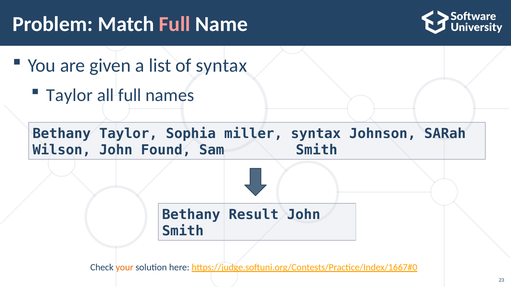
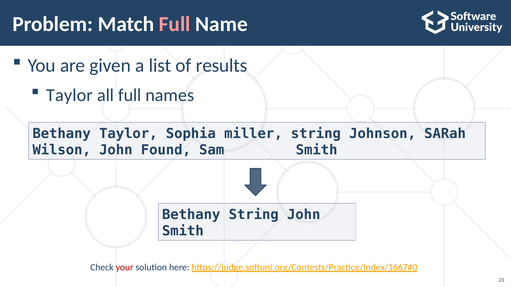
of syntax: syntax -> results
miller syntax: syntax -> string
Bethany Result: Result -> String
your colour: orange -> red
